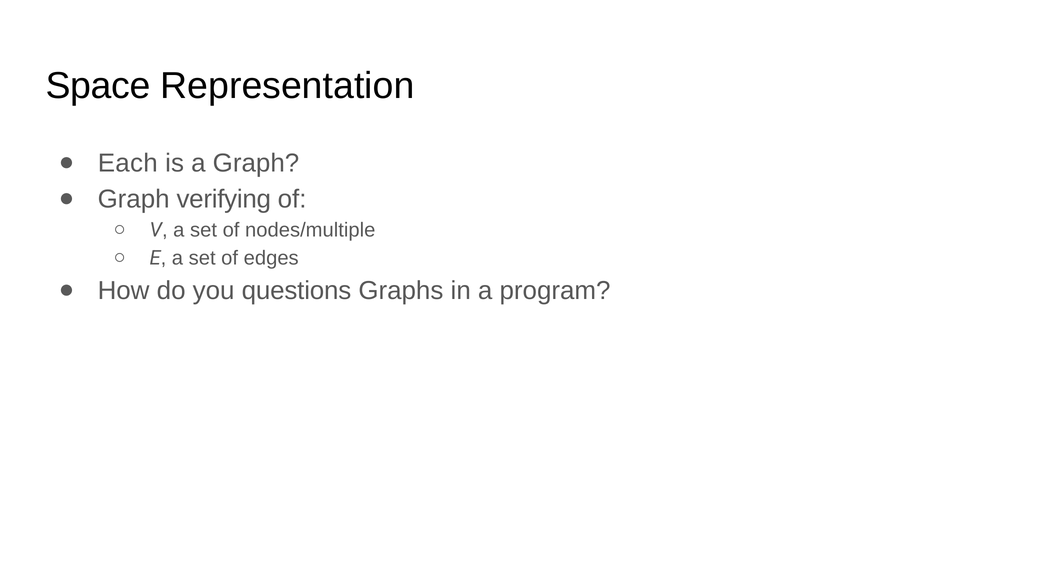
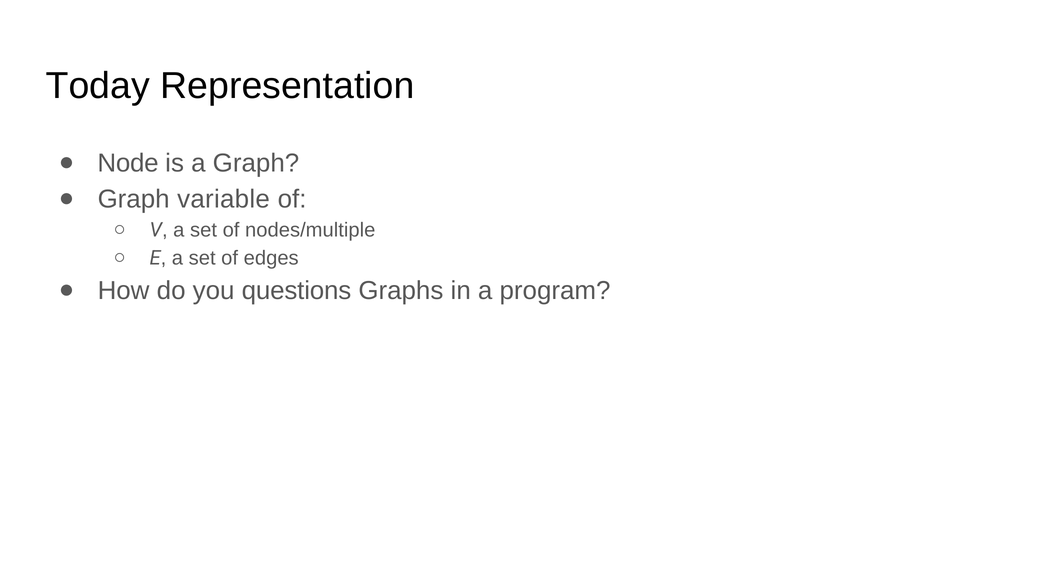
Space: Space -> Today
Each: Each -> Node
verifying: verifying -> variable
